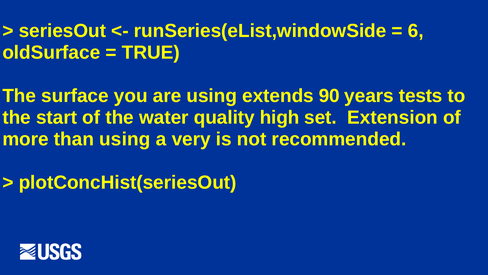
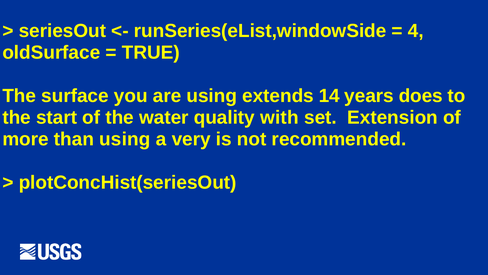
6: 6 -> 4
90: 90 -> 14
tests: tests -> does
high: high -> with
